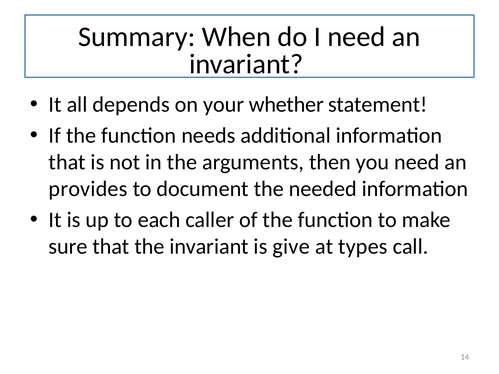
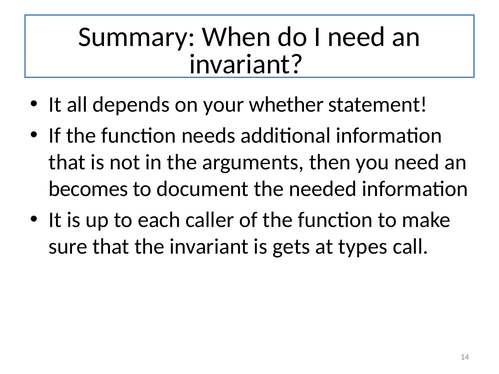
provides: provides -> becomes
give: give -> gets
